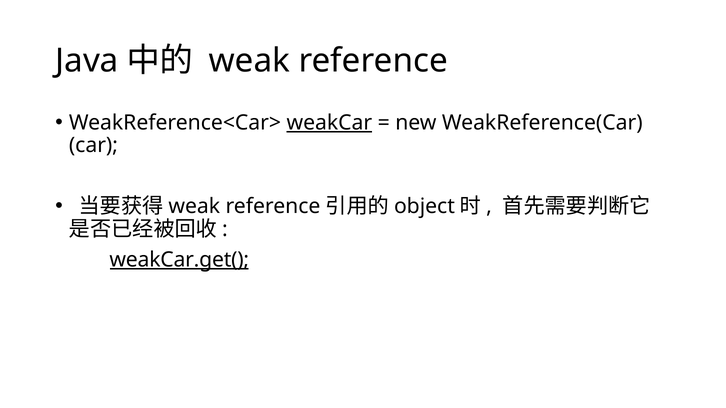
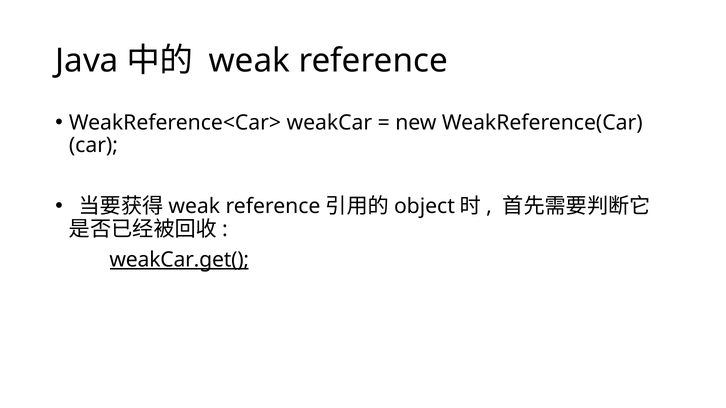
weakCar underline: present -> none
